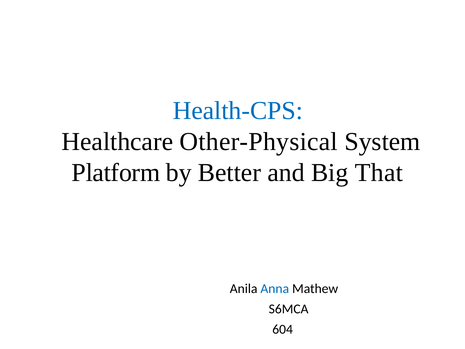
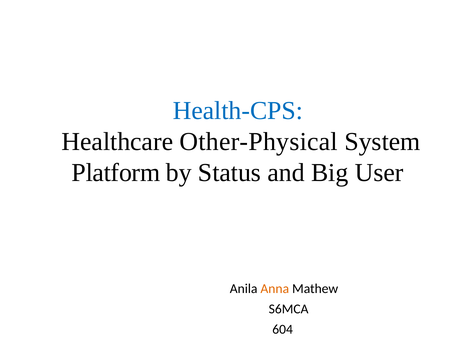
Better: Better -> Status
That: That -> User
Anna colour: blue -> orange
